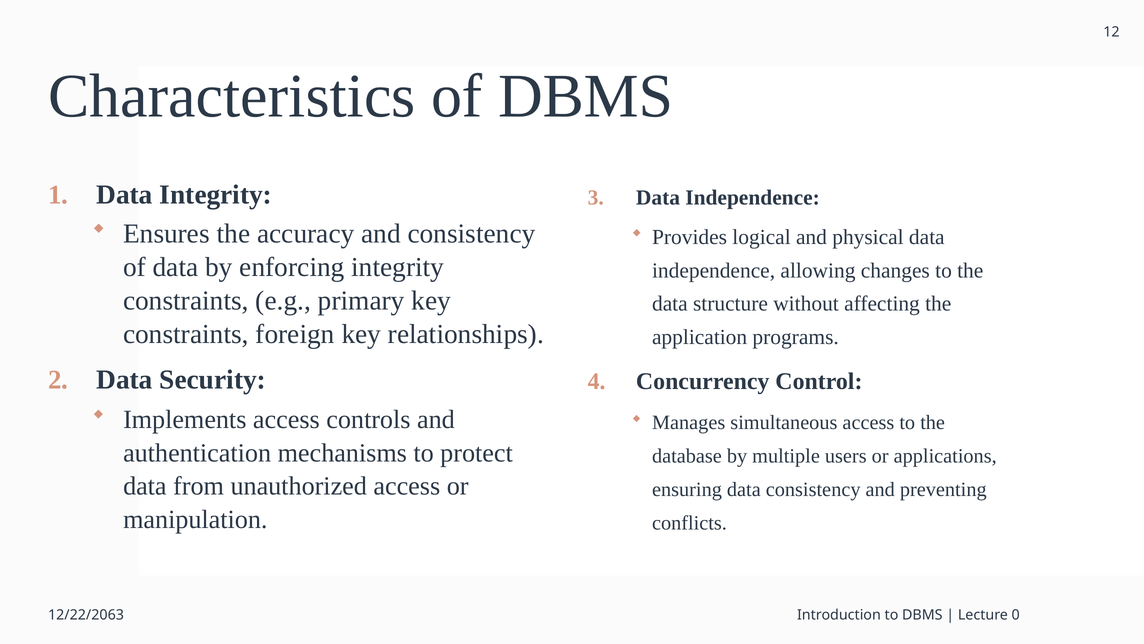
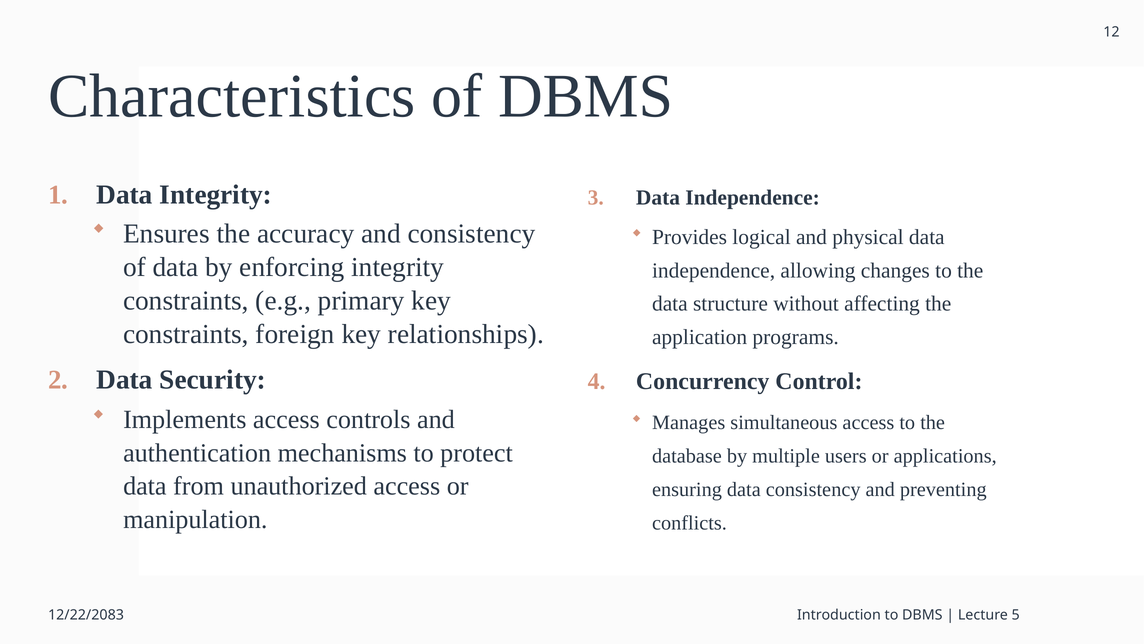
12/22/2063: 12/22/2063 -> 12/22/2083
0: 0 -> 5
